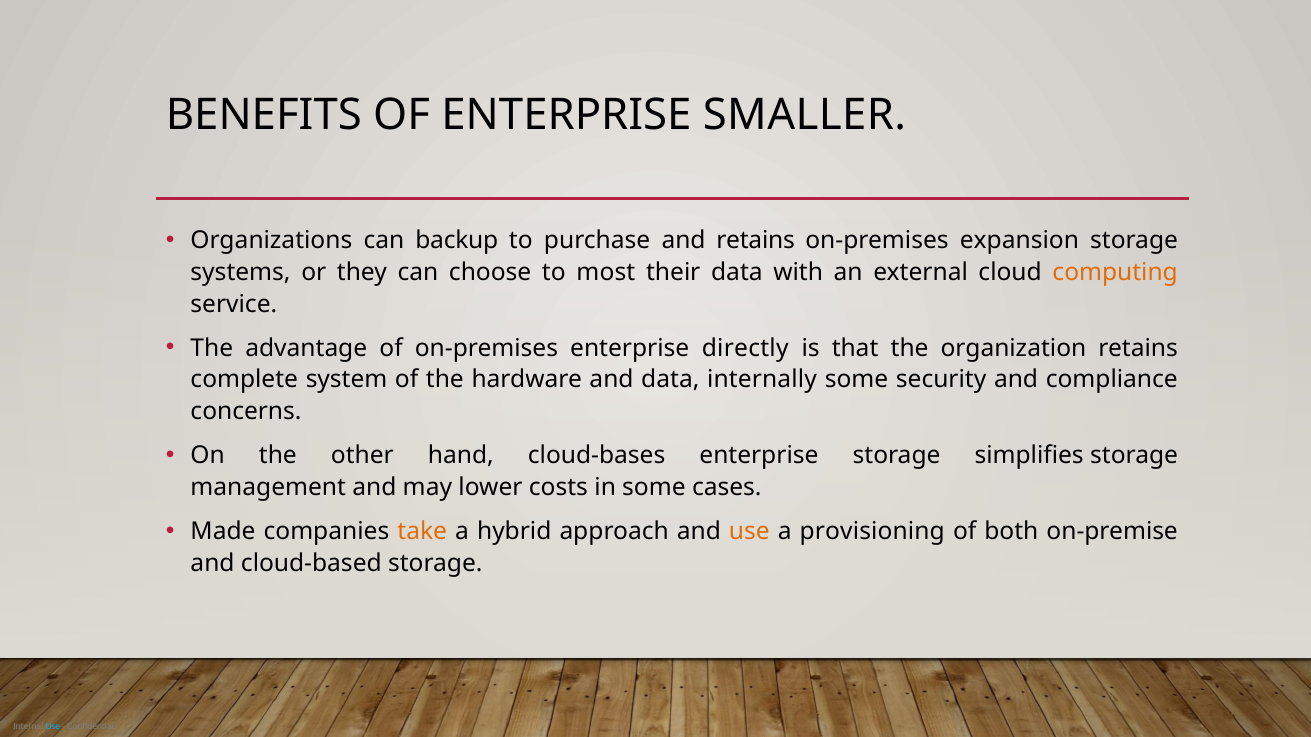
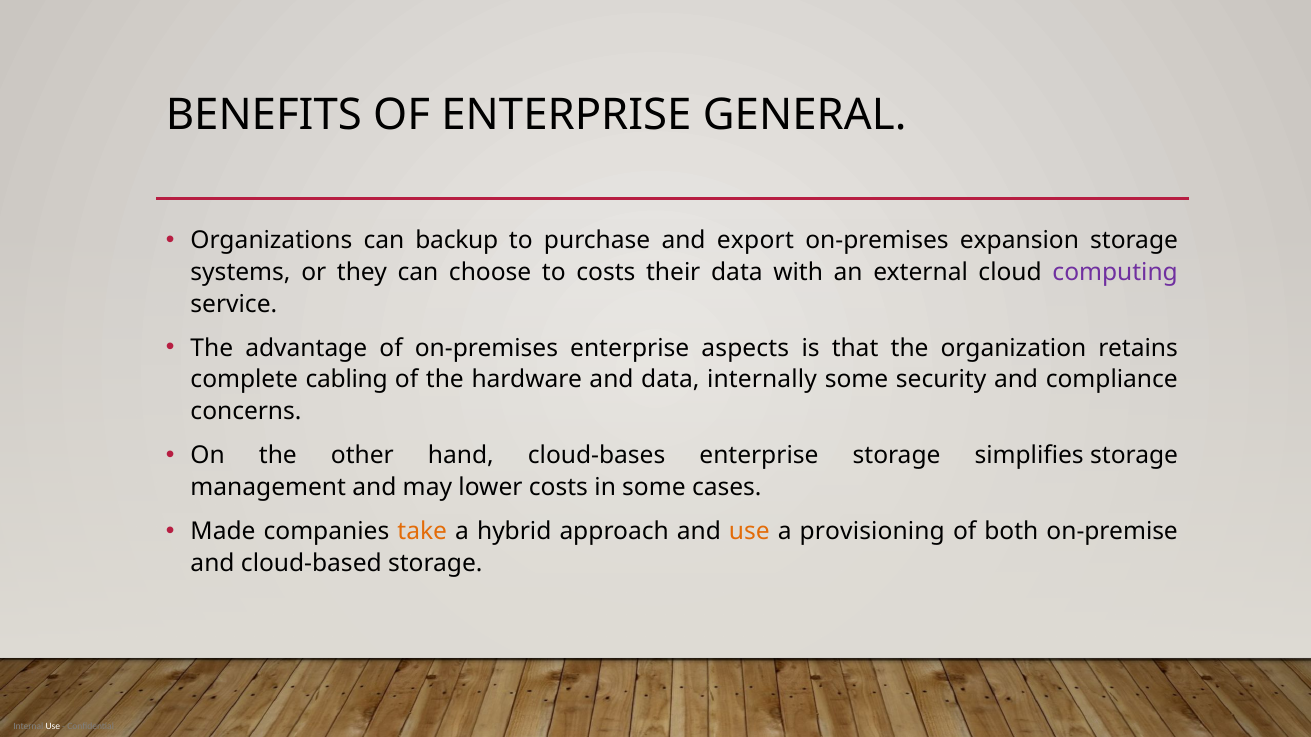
SMALLER: SMALLER -> GENERAL
and retains: retains -> export
to most: most -> costs
computing colour: orange -> purple
directly: directly -> aspects
system: system -> cabling
Use at (53, 727) colour: light blue -> white
